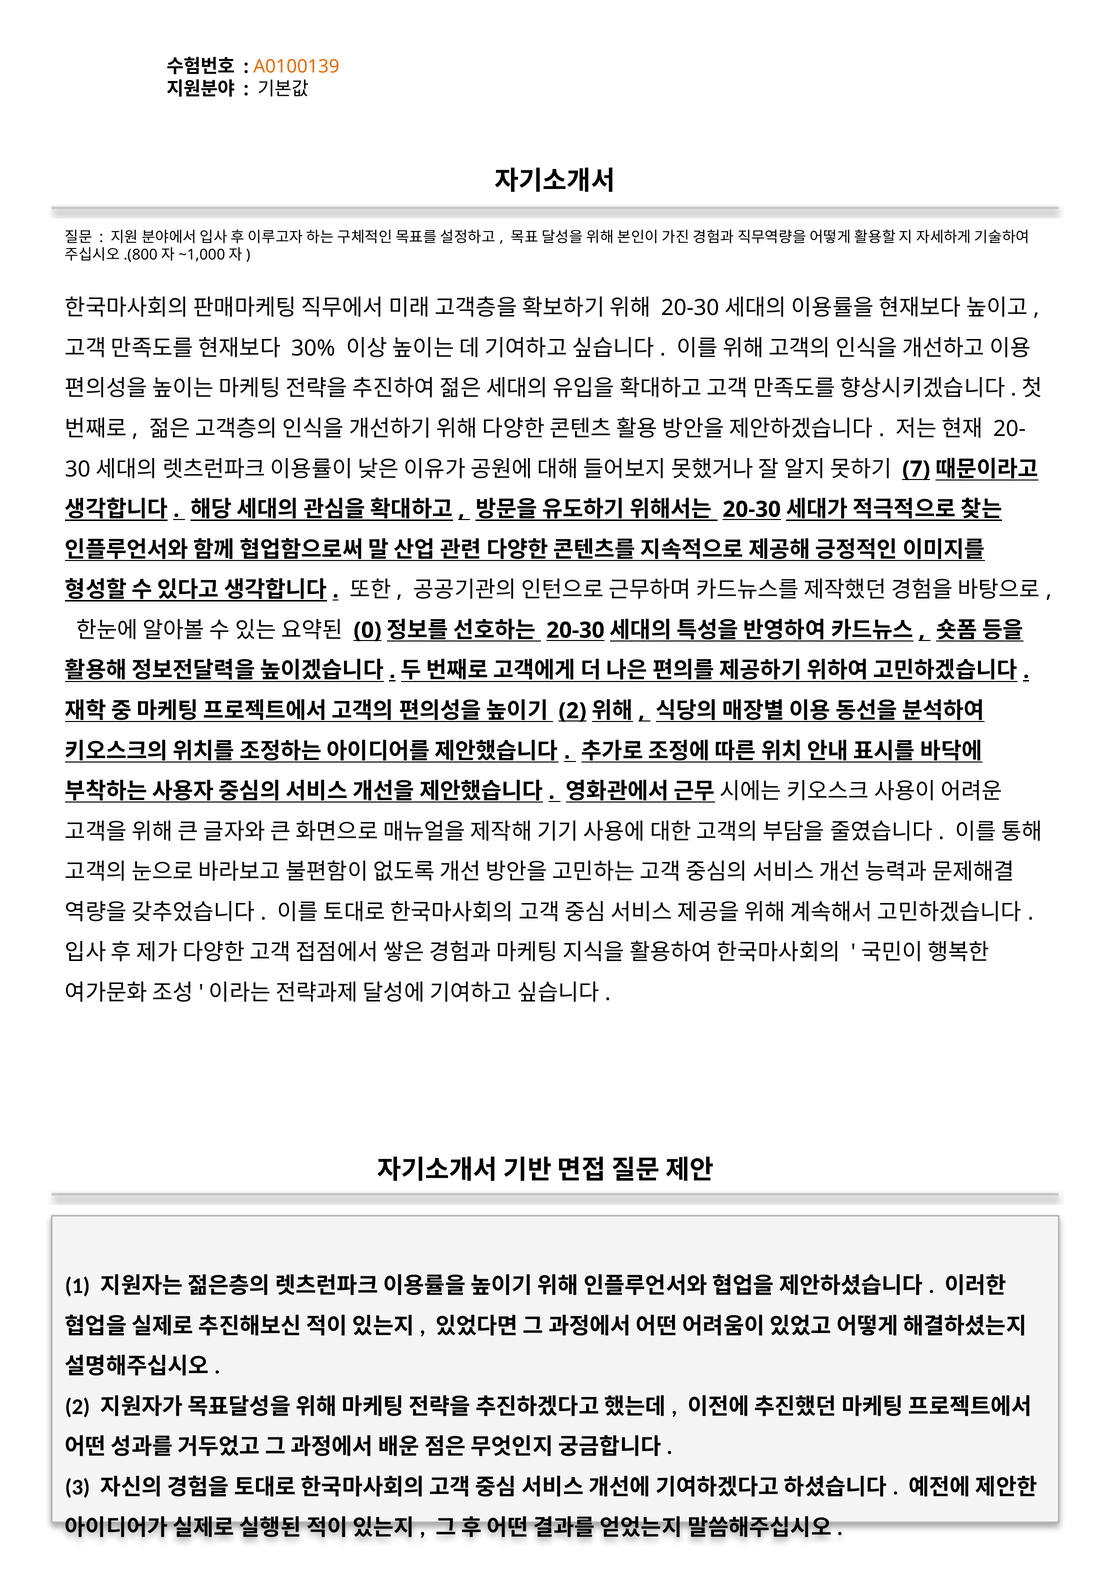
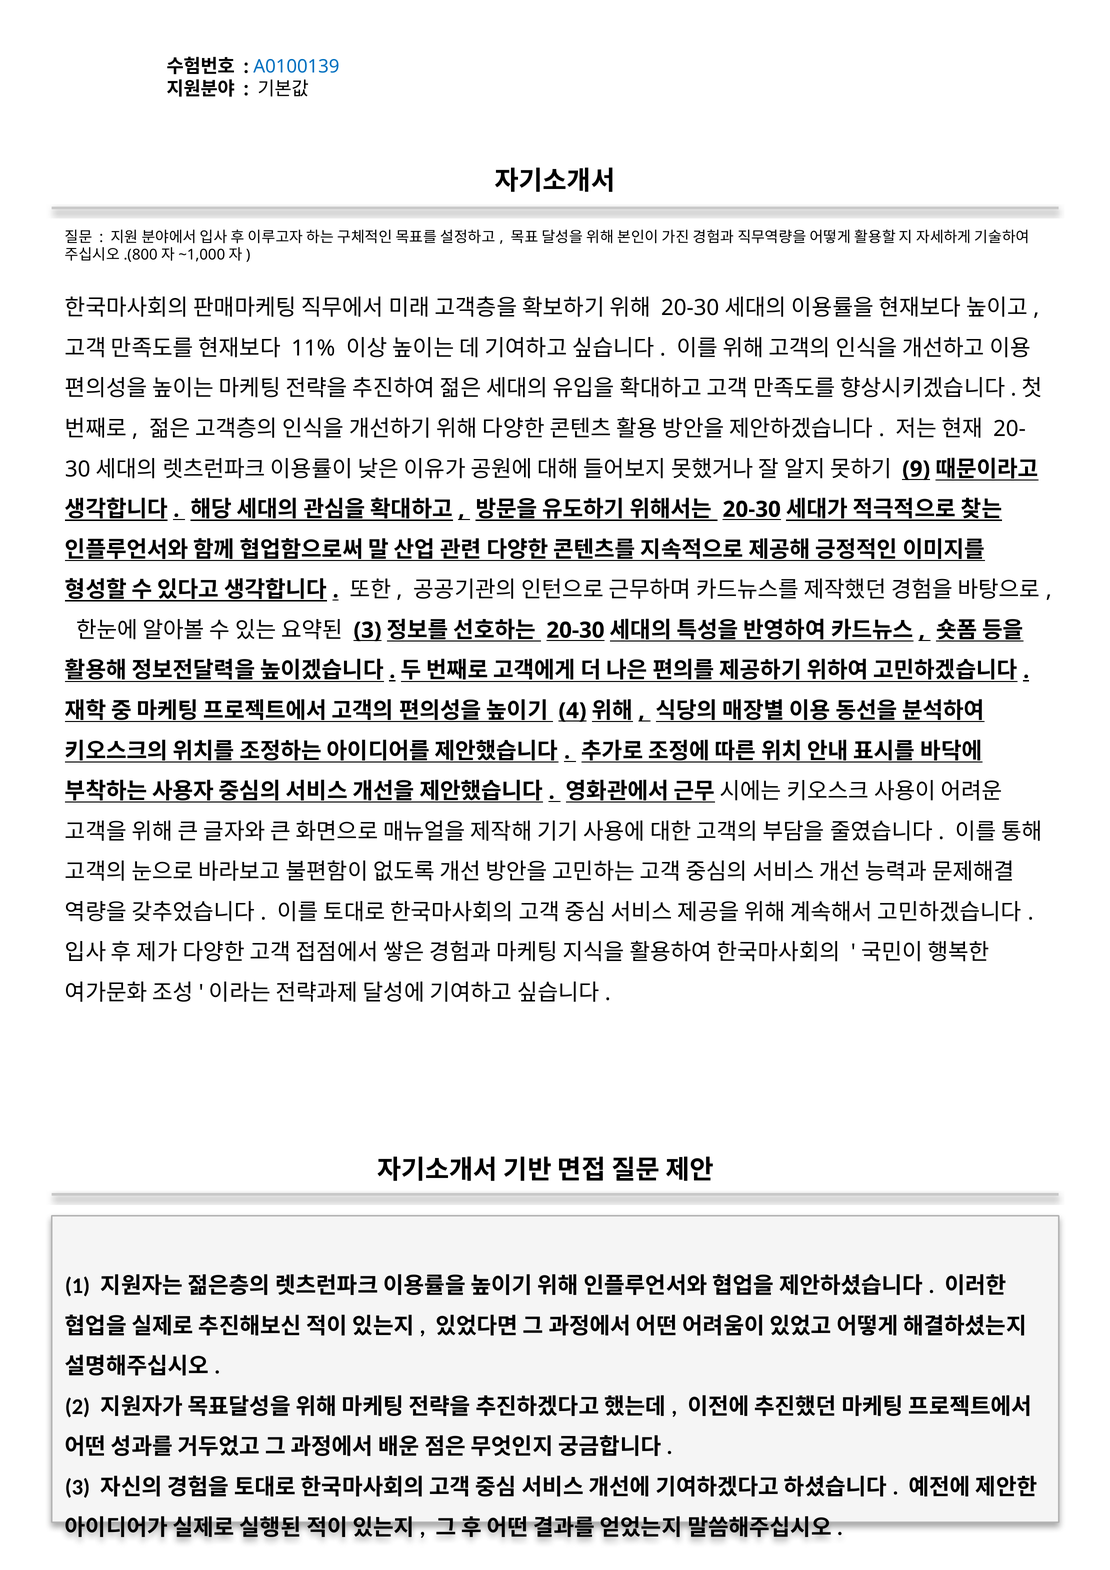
A0100139 colour: orange -> blue
30%: 30% -> 11%
7: 7 -> 9
0 at (368, 630): 0 -> 3
2 at (573, 711): 2 -> 4
